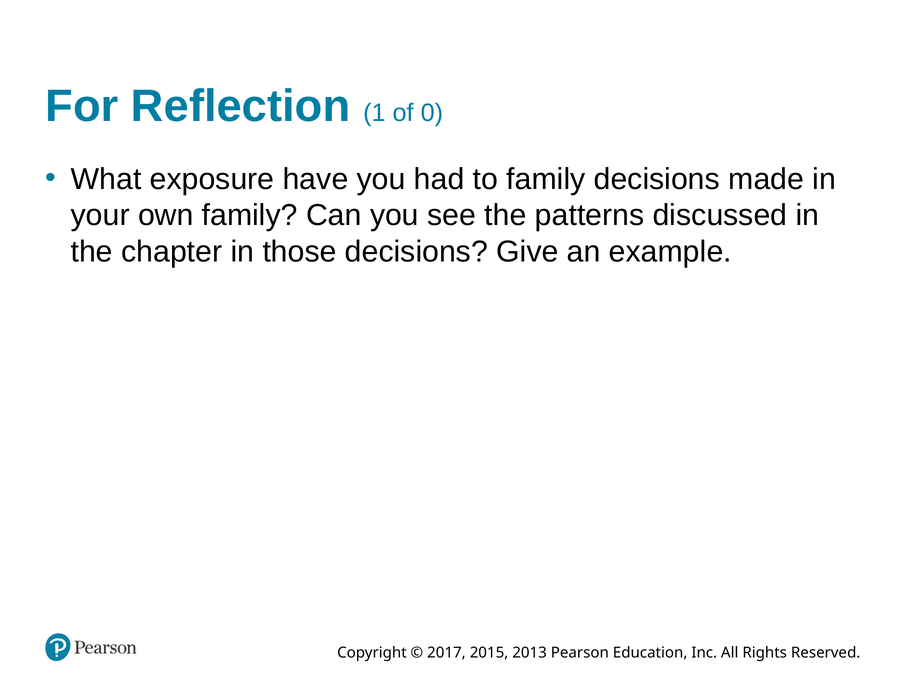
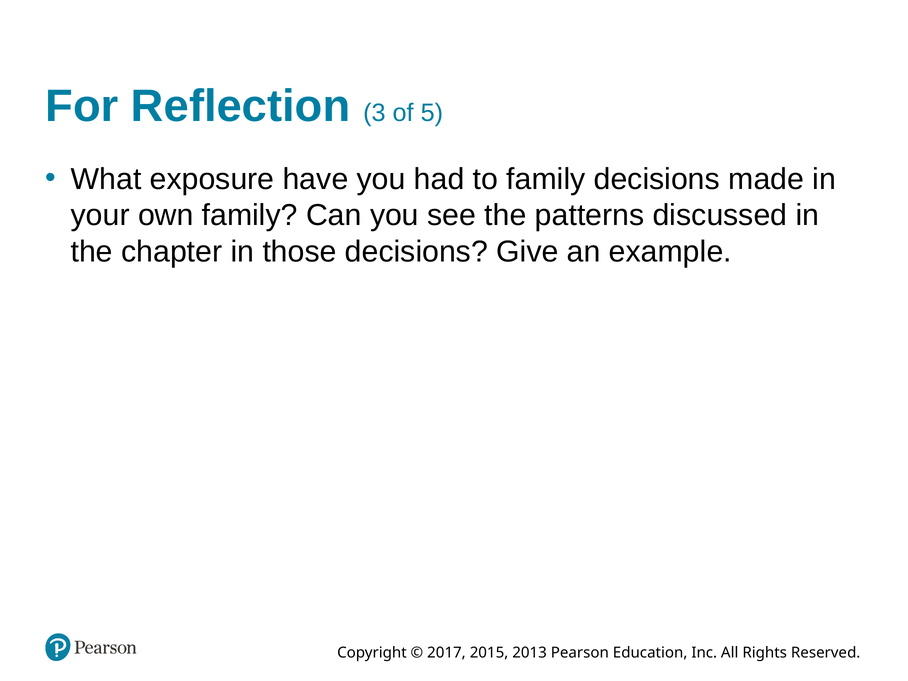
1: 1 -> 3
0: 0 -> 5
